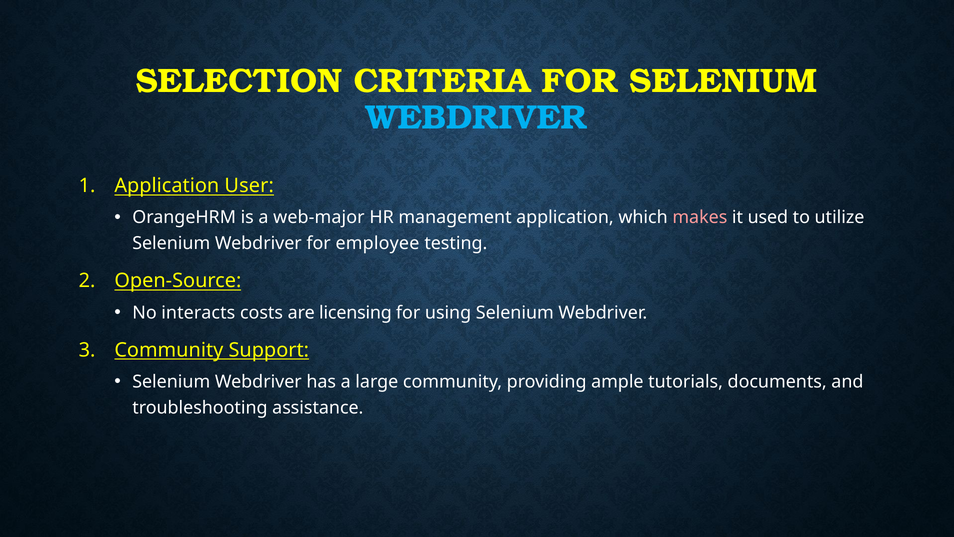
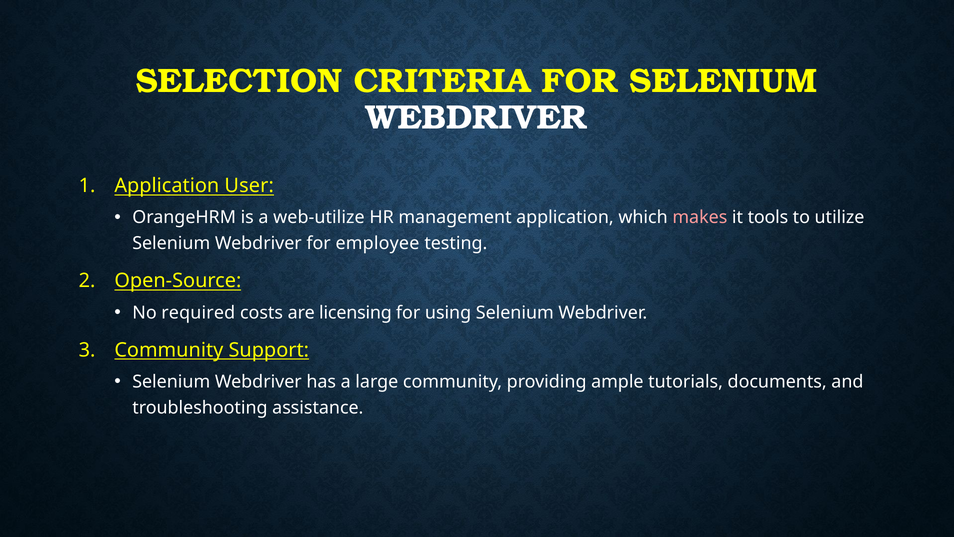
WEBDRIVER at (477, 118) colour: light blue -> white
web-major: web-major -> web-utilize
used: used -> tools
interacts: interacts -> required
